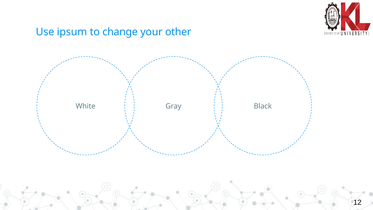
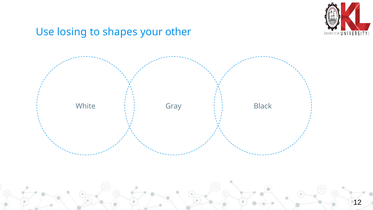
ipsum: ipsum -> losing
change: change -> shapes
